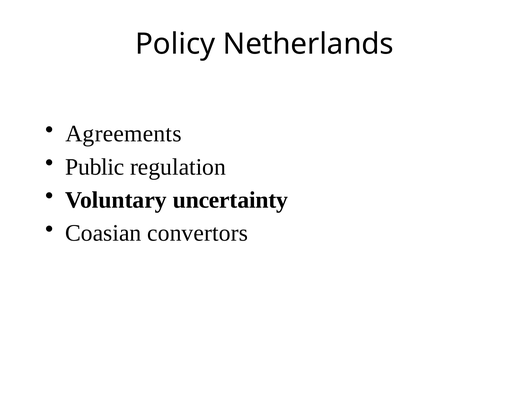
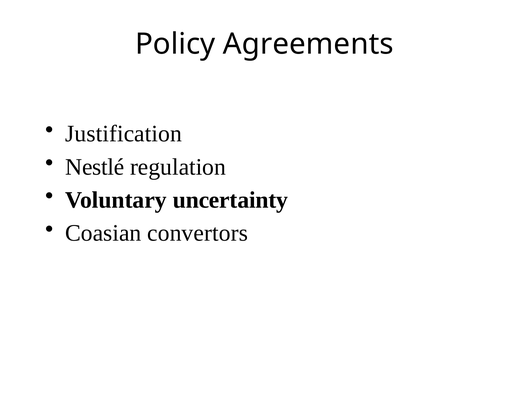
Netherlands: Netherlands -> Agreements
Agreements: Agreements -> Justification
Public: Public -> Nestlé
